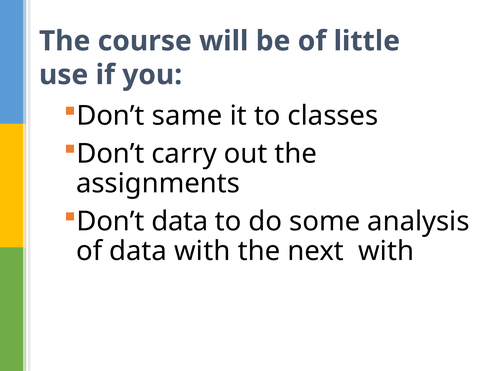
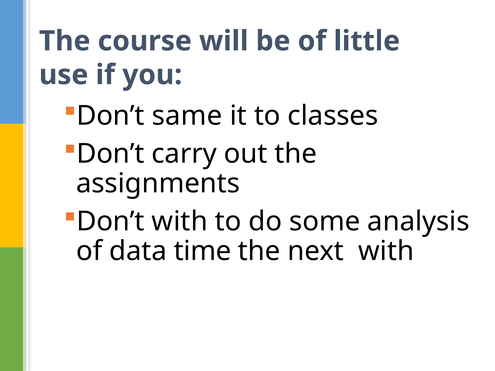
Don’t data: data -> with
data with: with -> time
